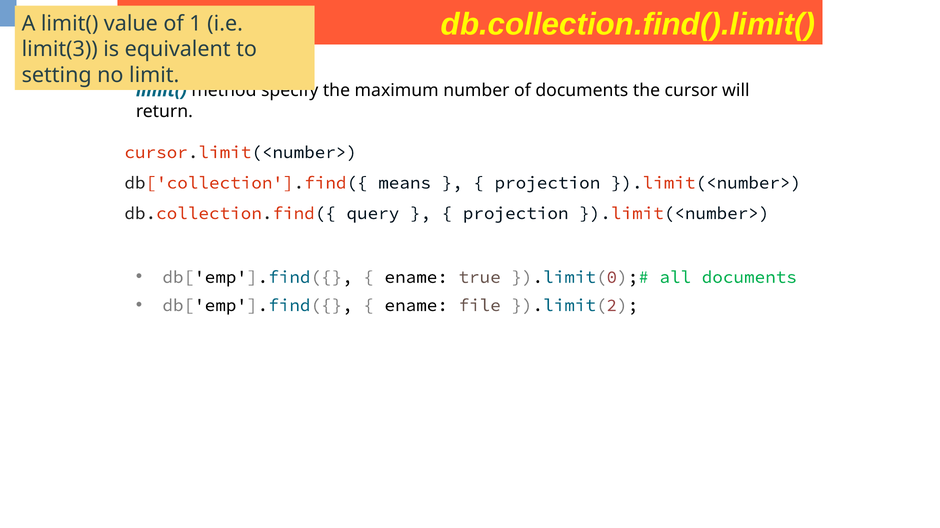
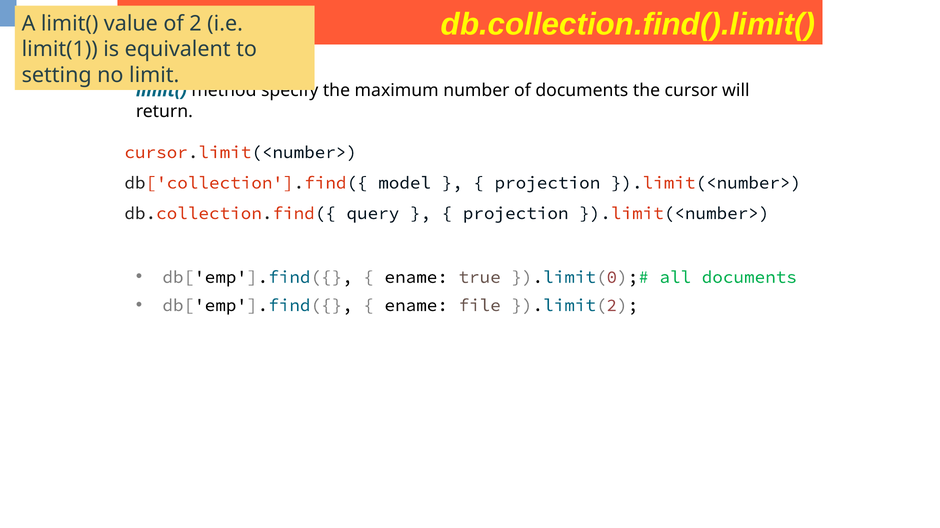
1: 1 -> 2
limit(3: limit(3 -> limit(1
means: means -> model
